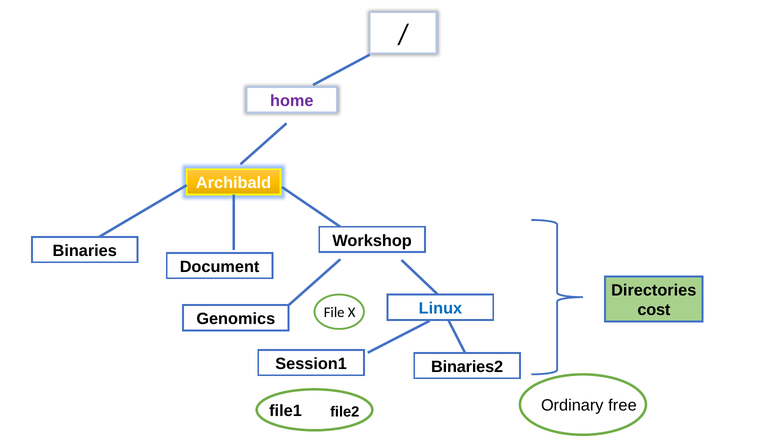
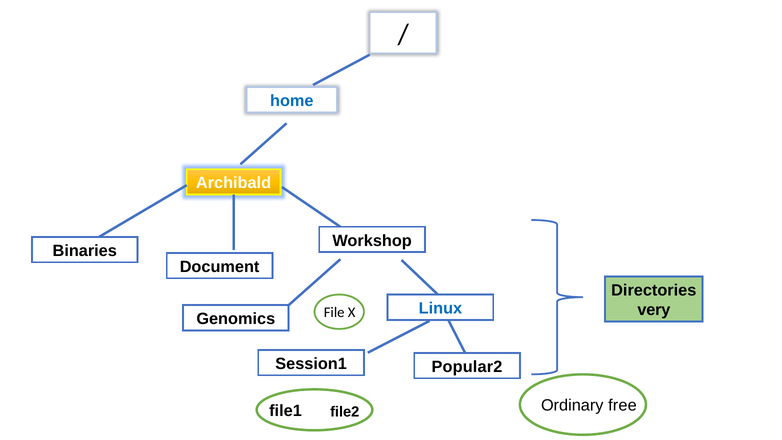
home colour: purple -> blue
cost: cost -> very
Binaries2: Binaries2 -> Popular2
